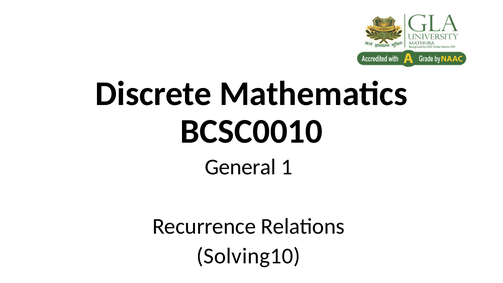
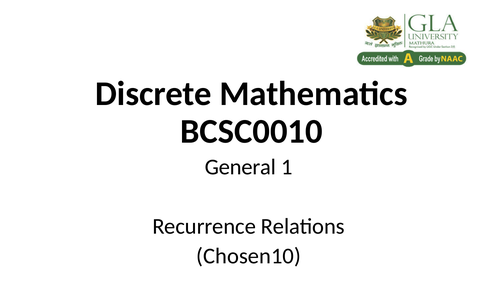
Solving10: Solving10 -> Chosen10
